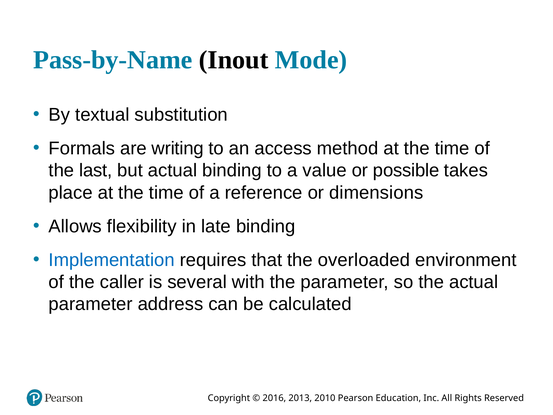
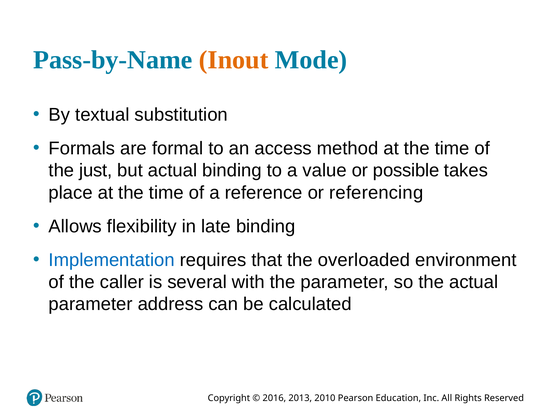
Inout colour: black -> orange
writing: writing -> formal
last: last -> just
dimensions: dimensions -> referencing
